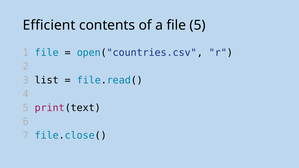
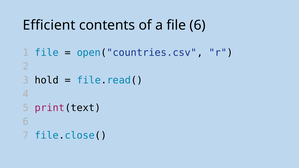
file 5: 5 -> 6
list: list -> hold
